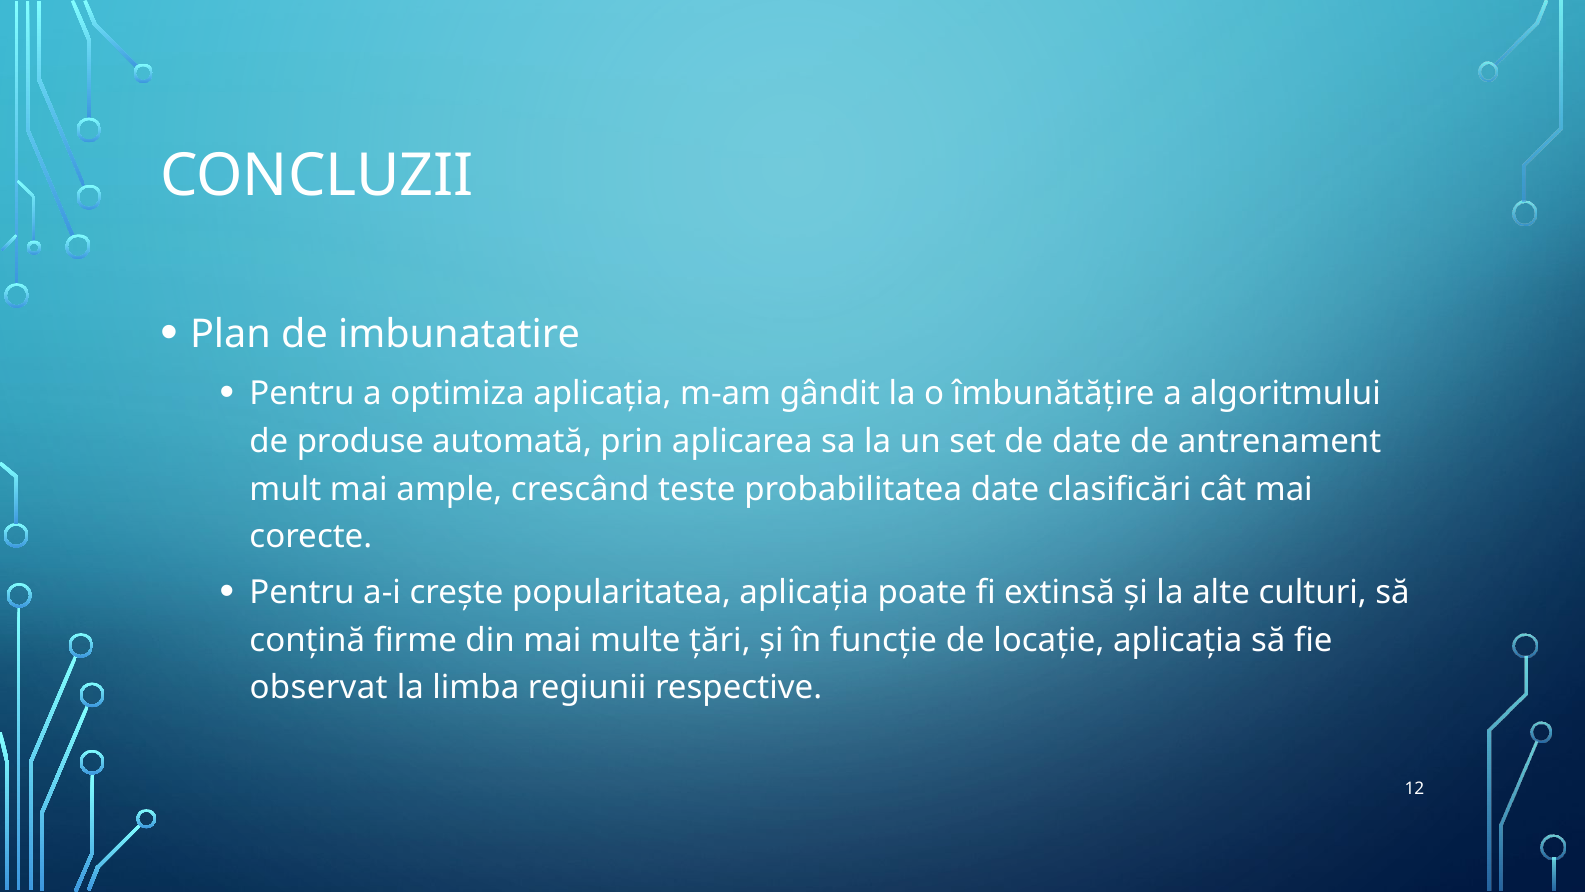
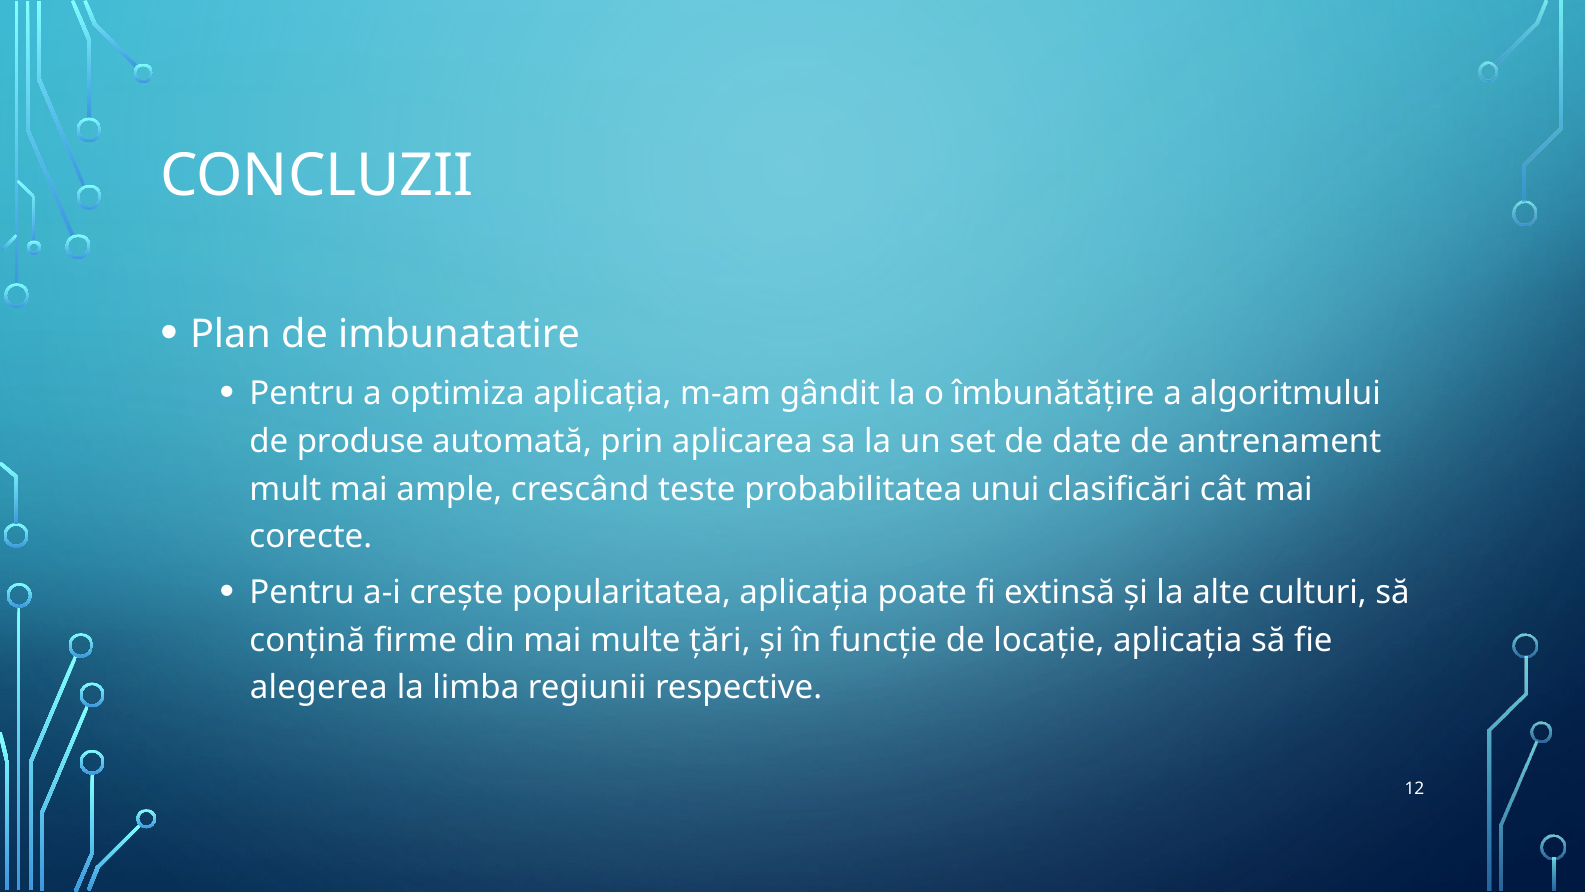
probabilitatea date: date -> unui
observat: observat -> alegerea
